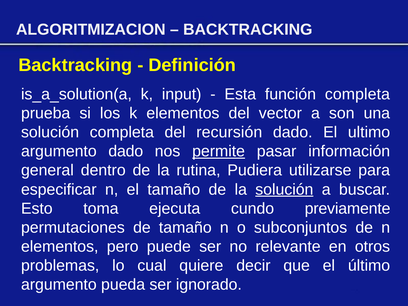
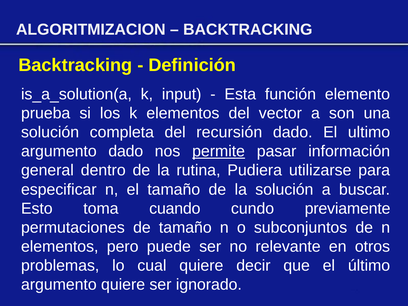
función completa: completa -> elemento
solución at (284, 189) underline: present -> none
ejecuta: ejecuta -> cuando
argumento pueda: pueda -> quiere
